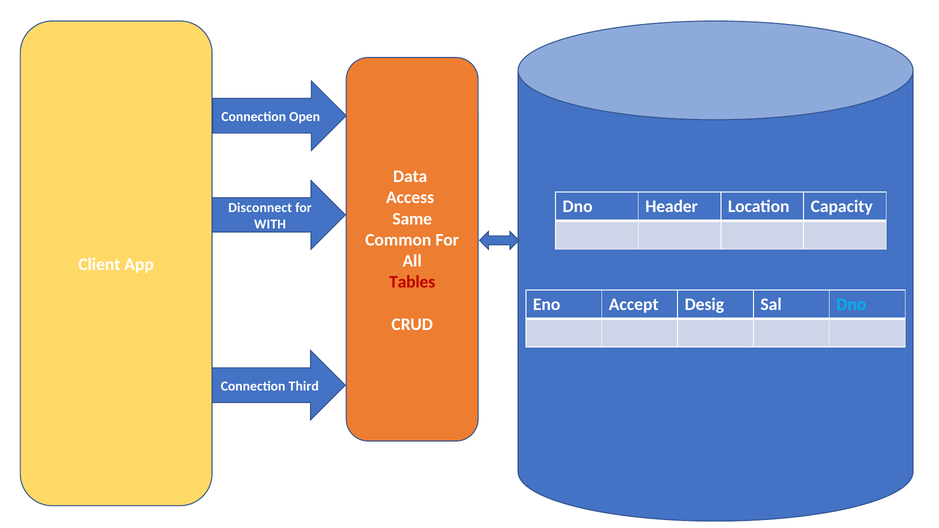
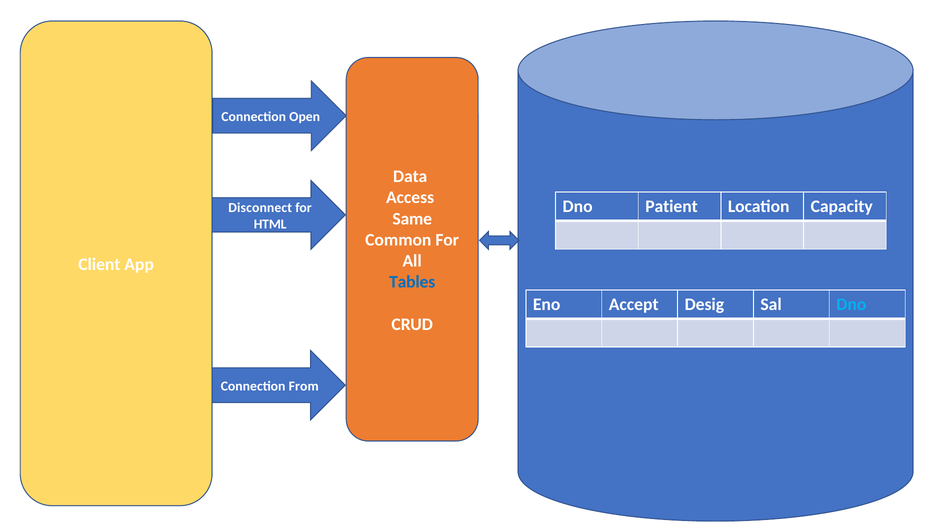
Header: Header -> Patient
WITH: WITH -> HTML
Tables colour: red -> blue
Third: Third -> From
